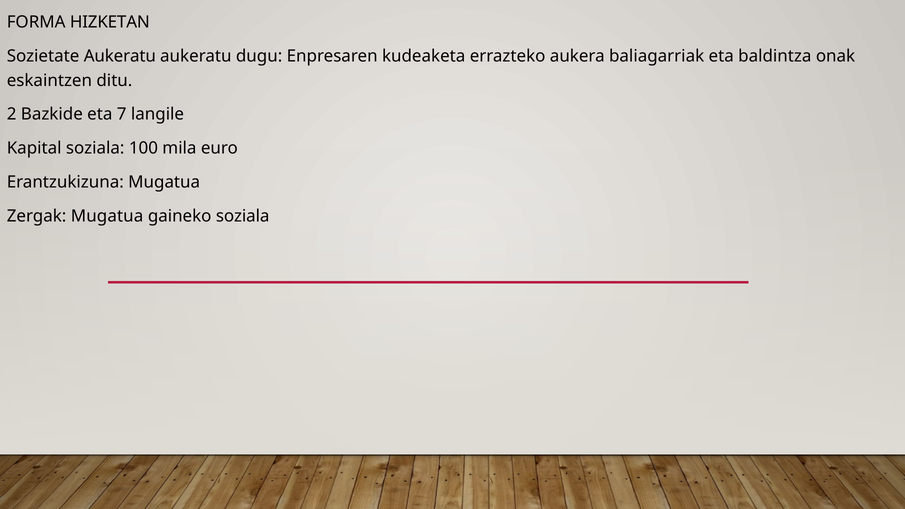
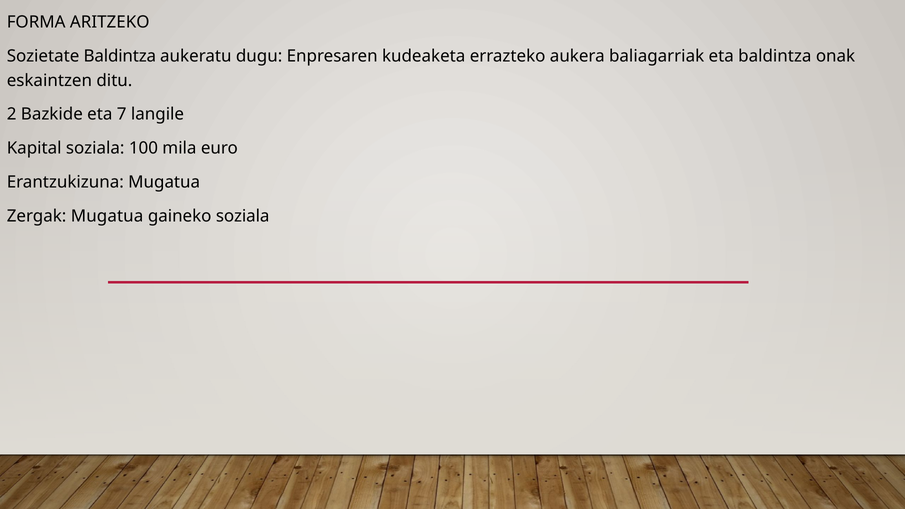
HIZKETAN: HIZKETAN -> ARITZEKO
Sozietate Aukeratu: Aukeratu -> Baldintza
